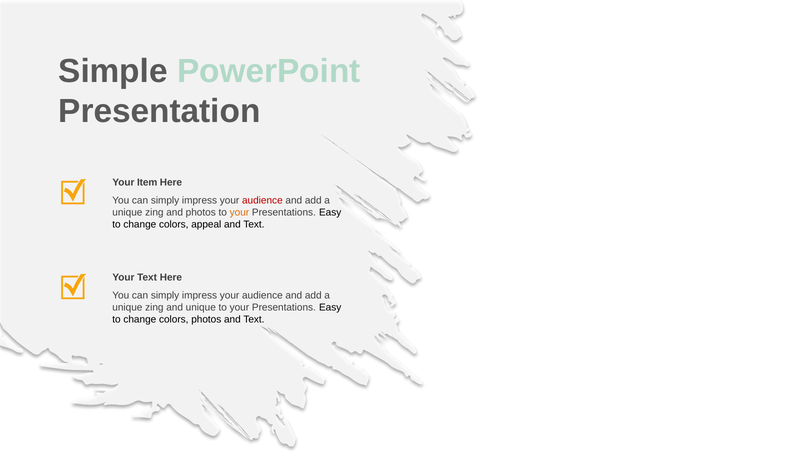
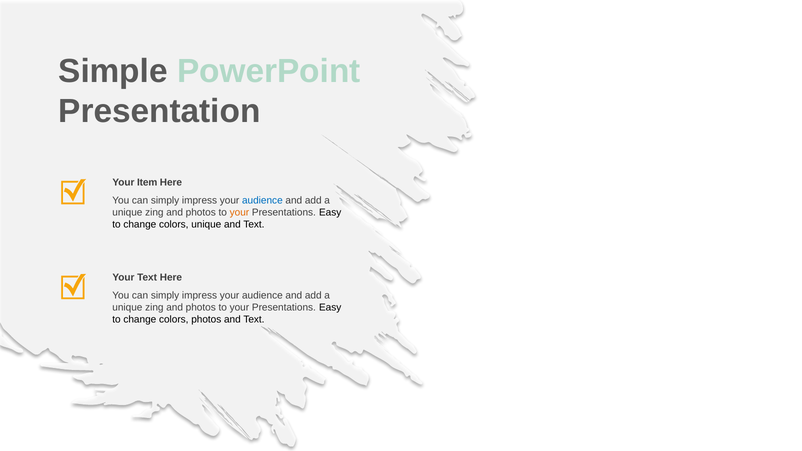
audience at (262, 201) colour: red -> blue
colors appeal: appeal -> unique
unique at (201, 308): unique -> photos
